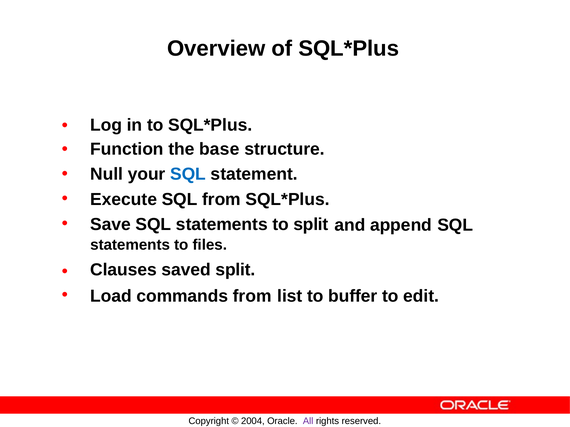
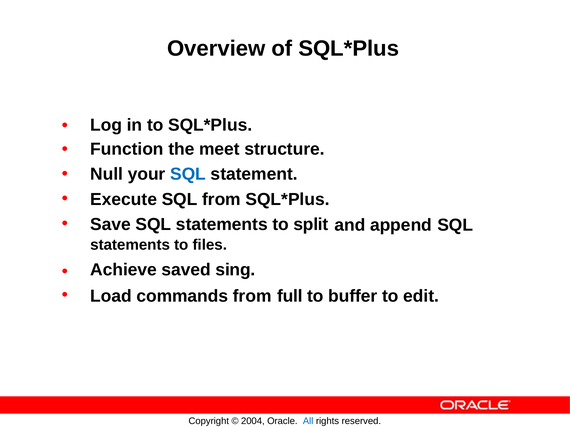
base: base -> meet
Clauses: Clauses -> Achieve
saved split: split -> sing
list: list -> full
All colour: purple -> blue
